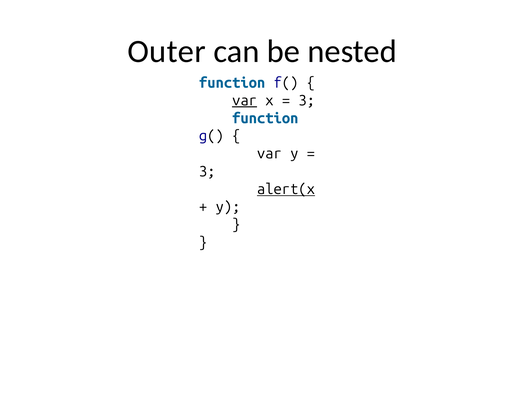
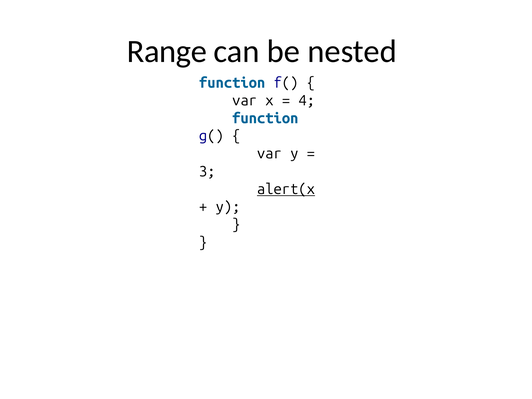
Outer: Outer -> Range
var at (245, 101) underline: present -> none
3 at (307, 101): 3 -> 4
